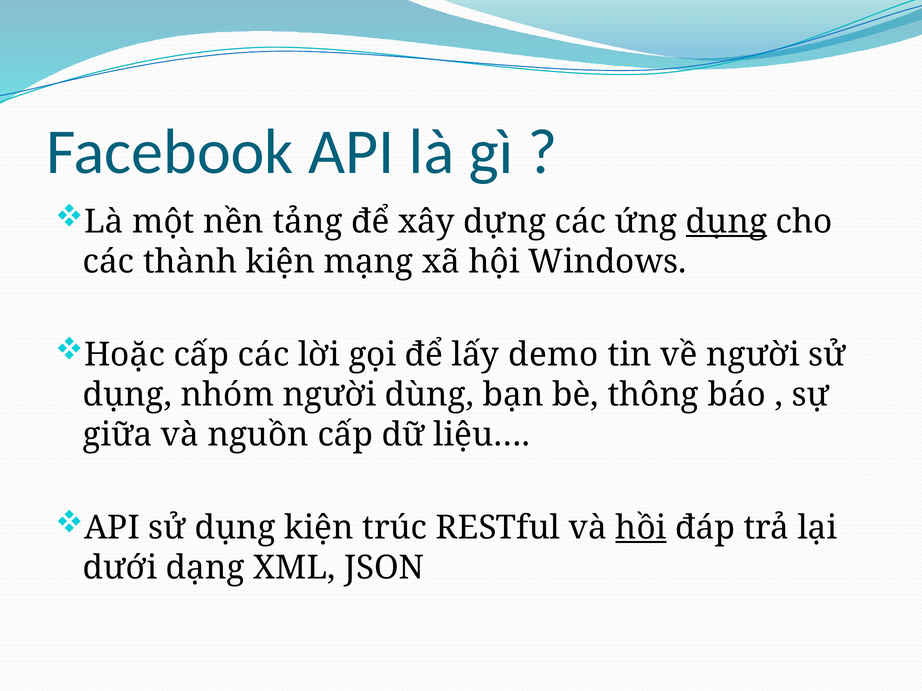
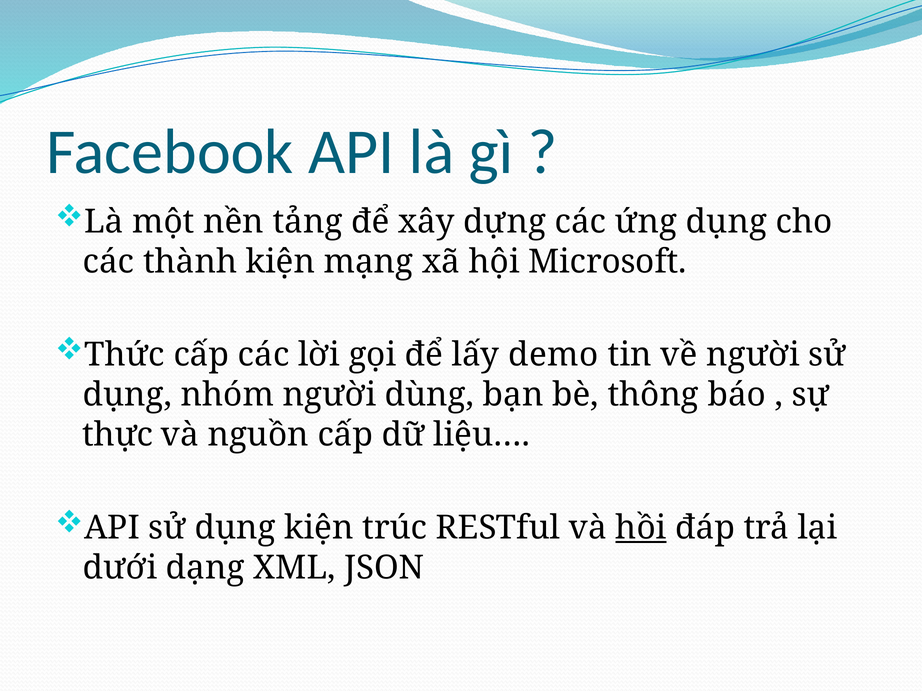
dụng at (726, 222) underline: present -> none
Windows: Windows -> Microsoft
Hoặc: Hoặc -> Thức
giữa: giữa -> thực
